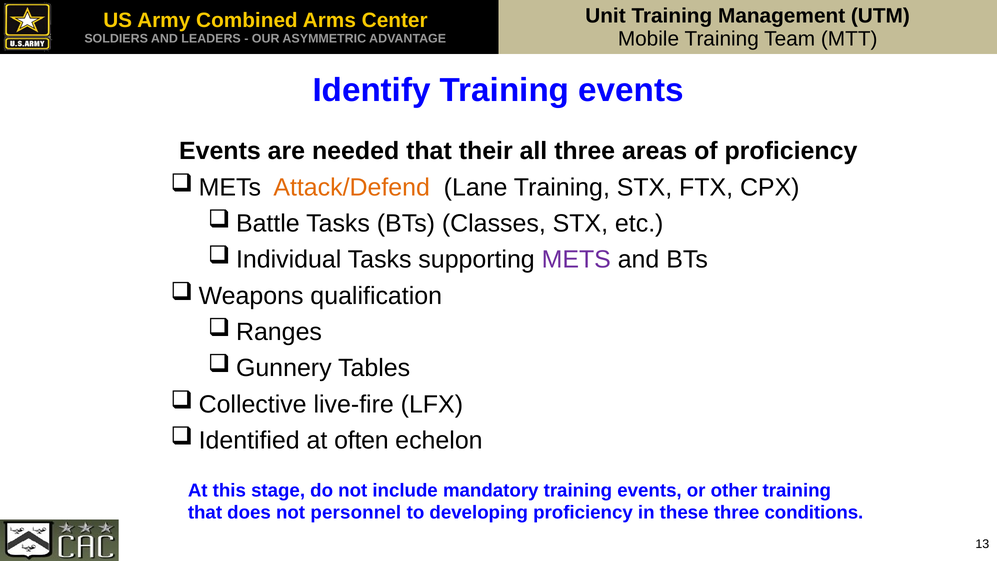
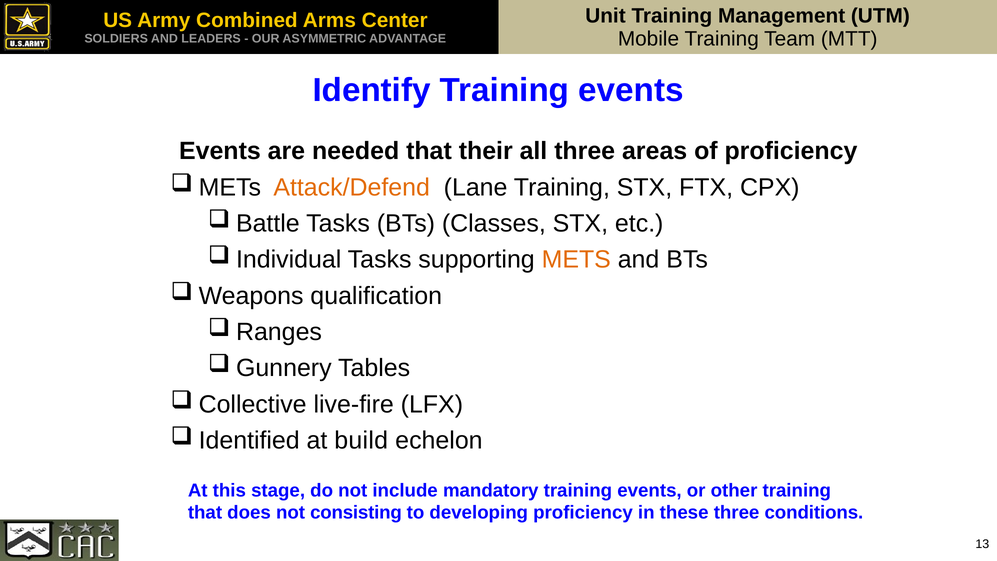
METS colour: purple -> orange
often: often -> build
personnel: personnel -> consisting
